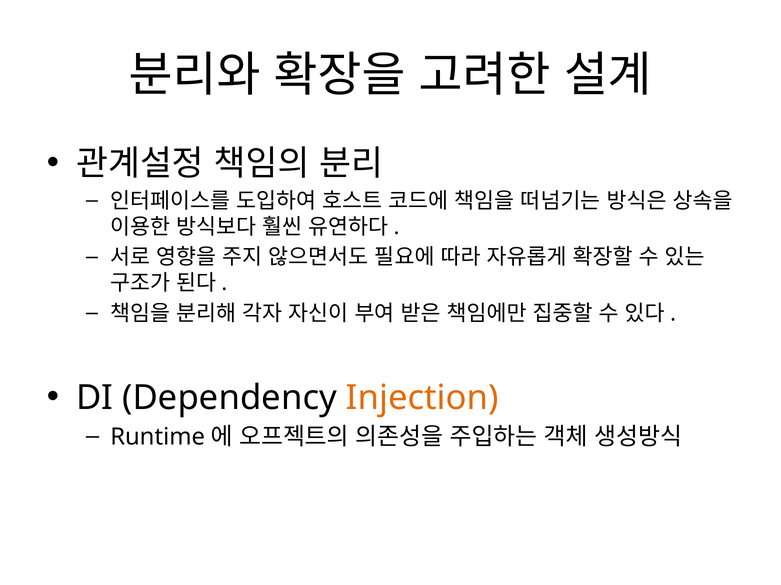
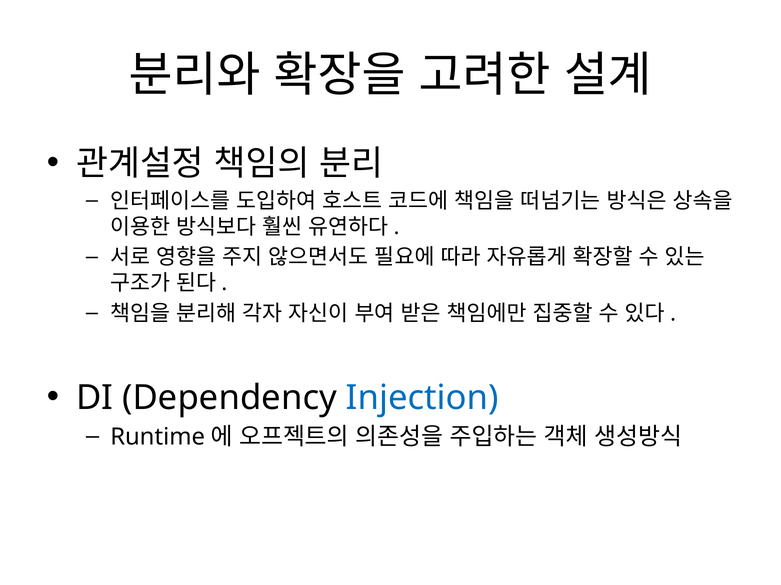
Injection colour: orange -> blue
